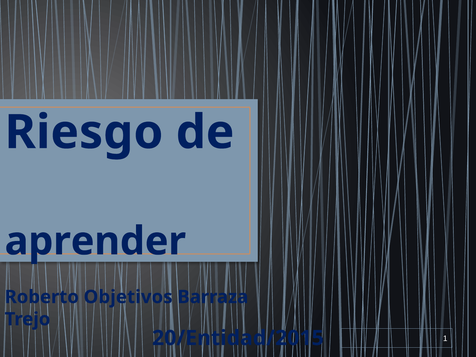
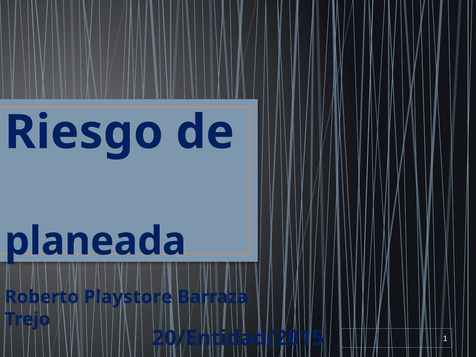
aprender: aprender -> planeada
Objetivos: Objetivos -> Playstore
